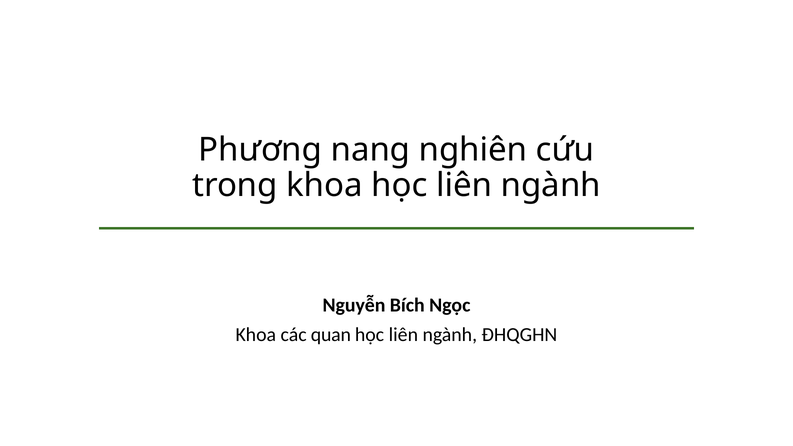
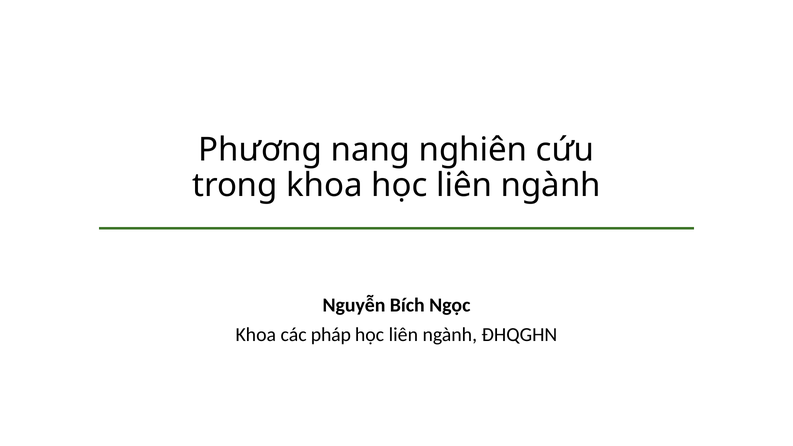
quan: quan -> pháp
